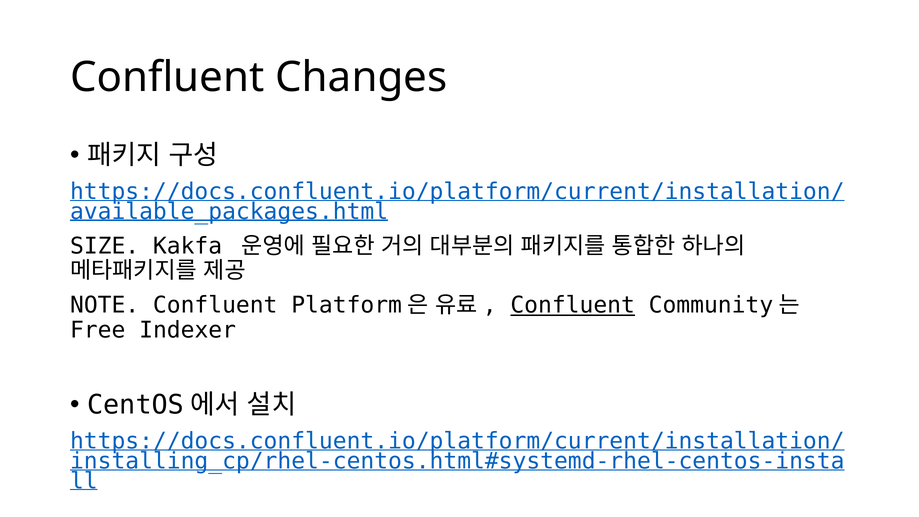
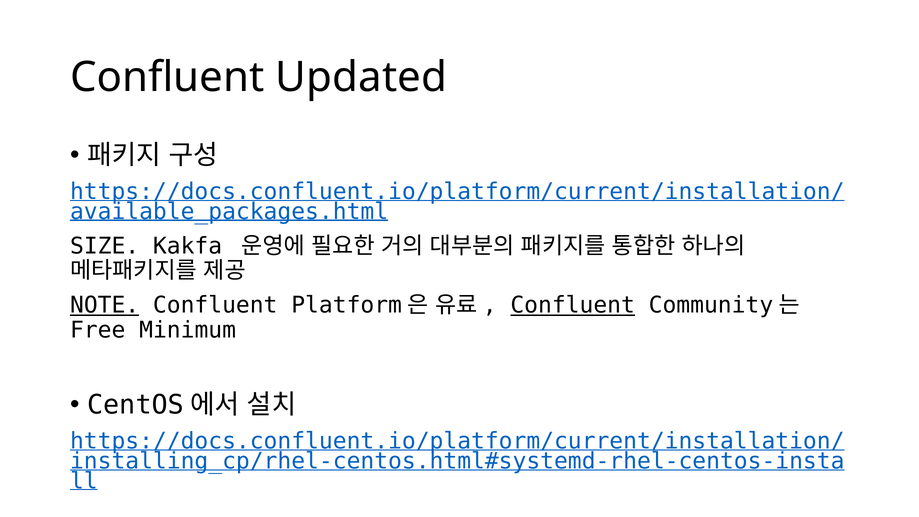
Changes: Changes -> Updated
NOTE underline: none -> present
Indexer: Indexer -> Minimum
